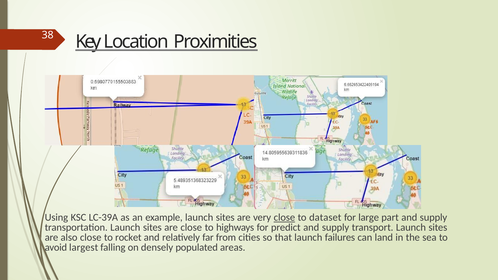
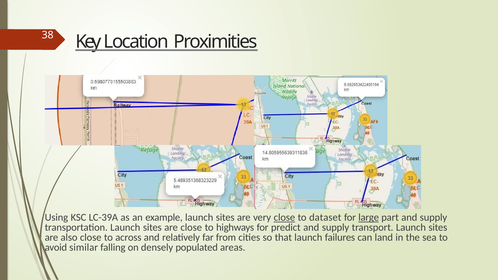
large underline: none -> present
rocket: rocket -> across
largest: largest -> similar
